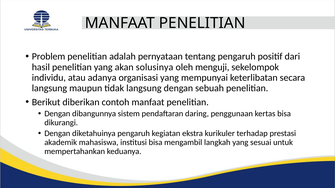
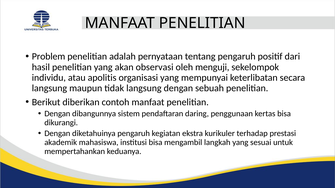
solusinya: solusinya -> observasi
adanya: adanya -> apolitis
